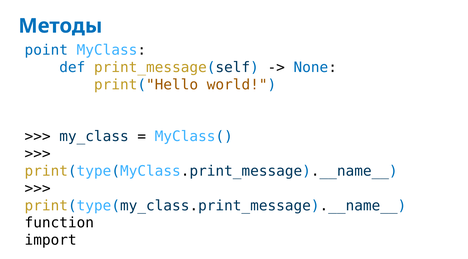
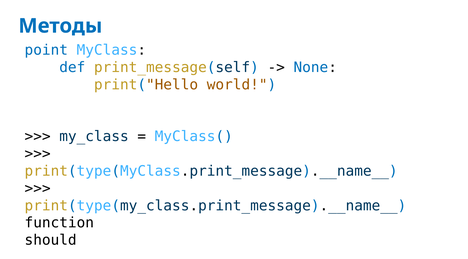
import: import -> should
